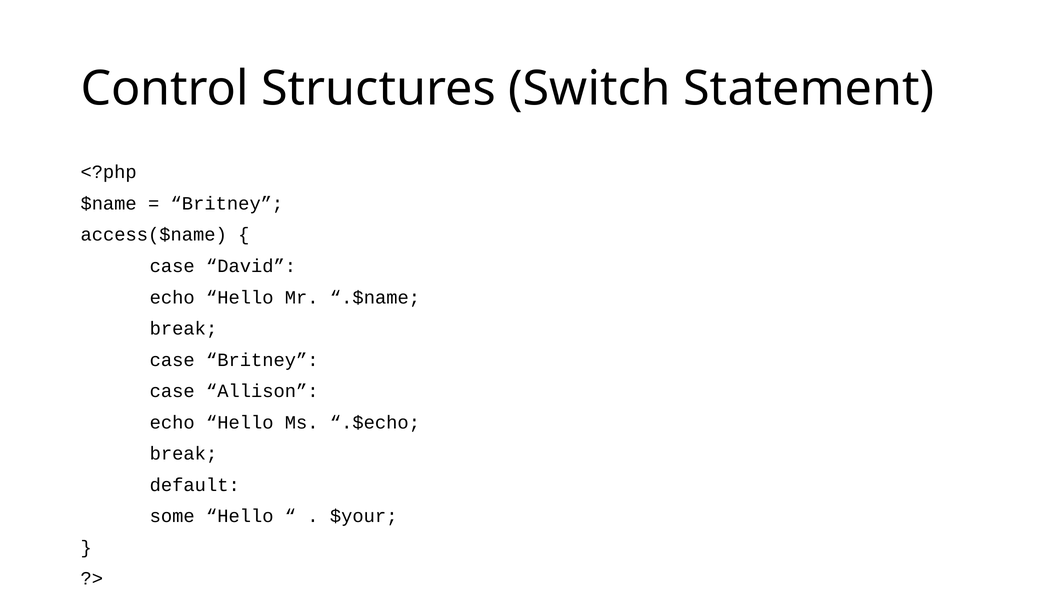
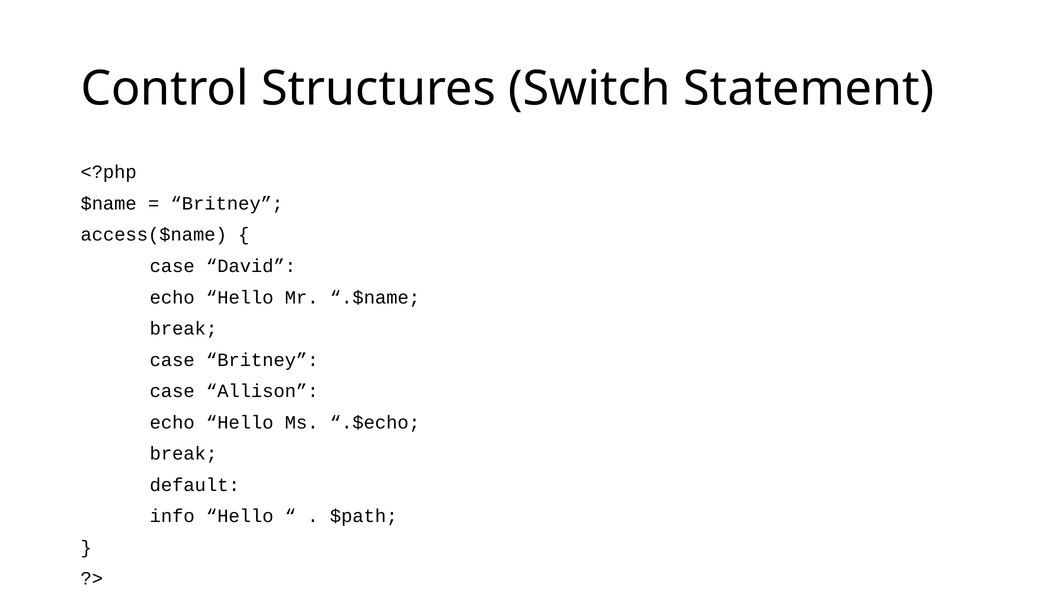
some: some -> info
$your: $your -> $path
